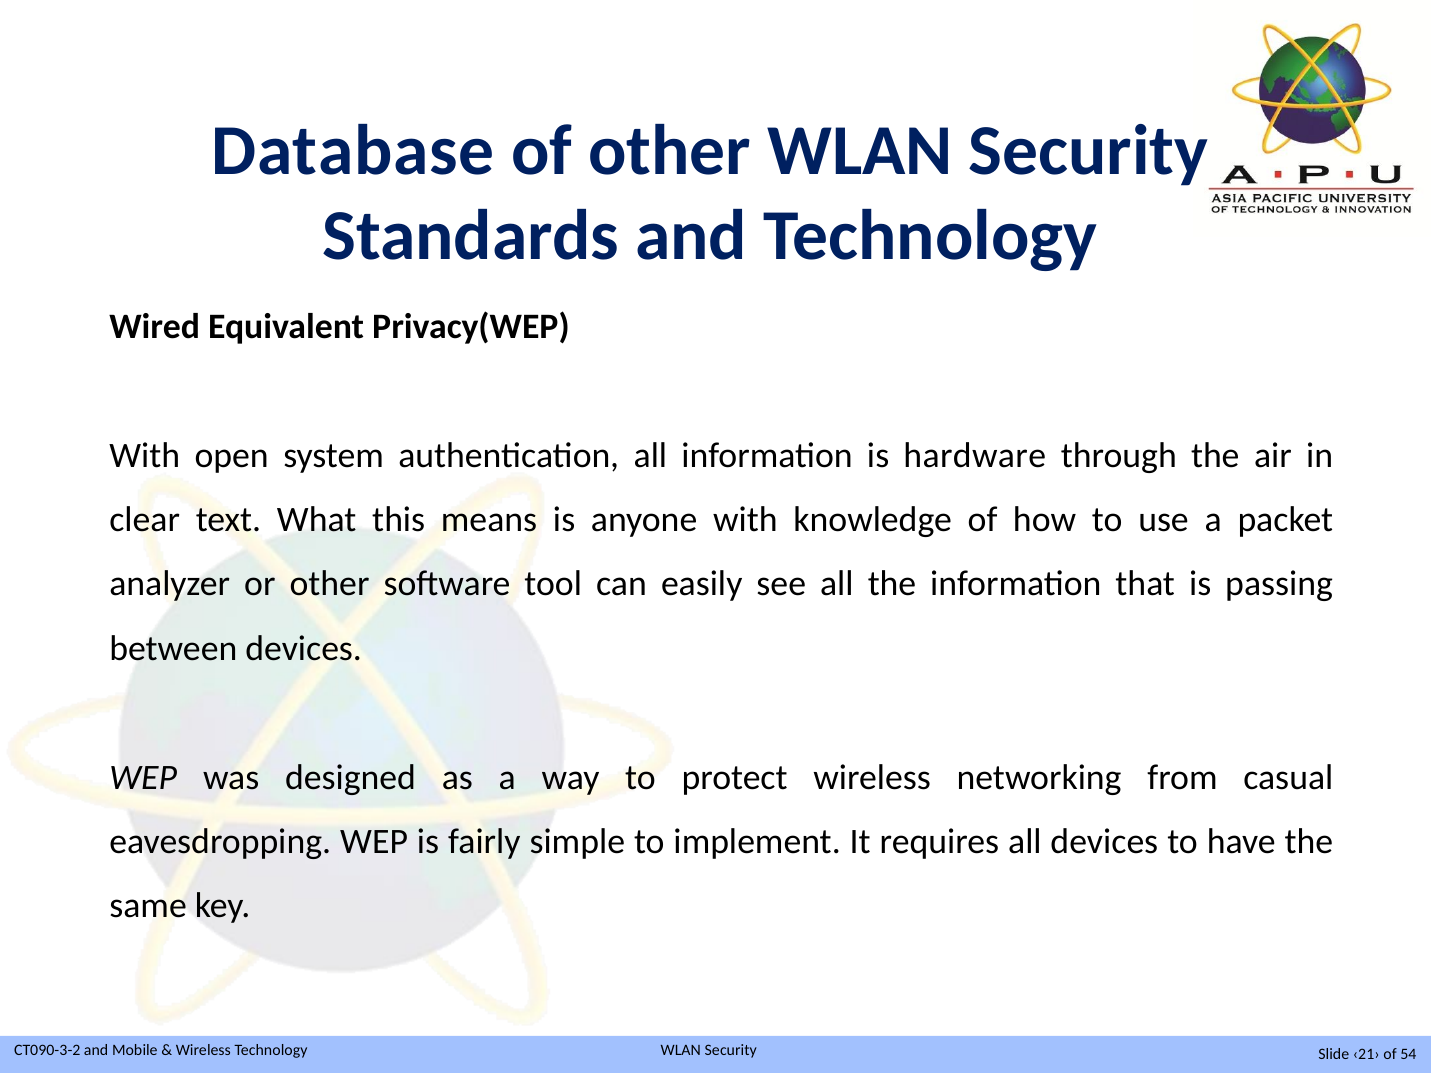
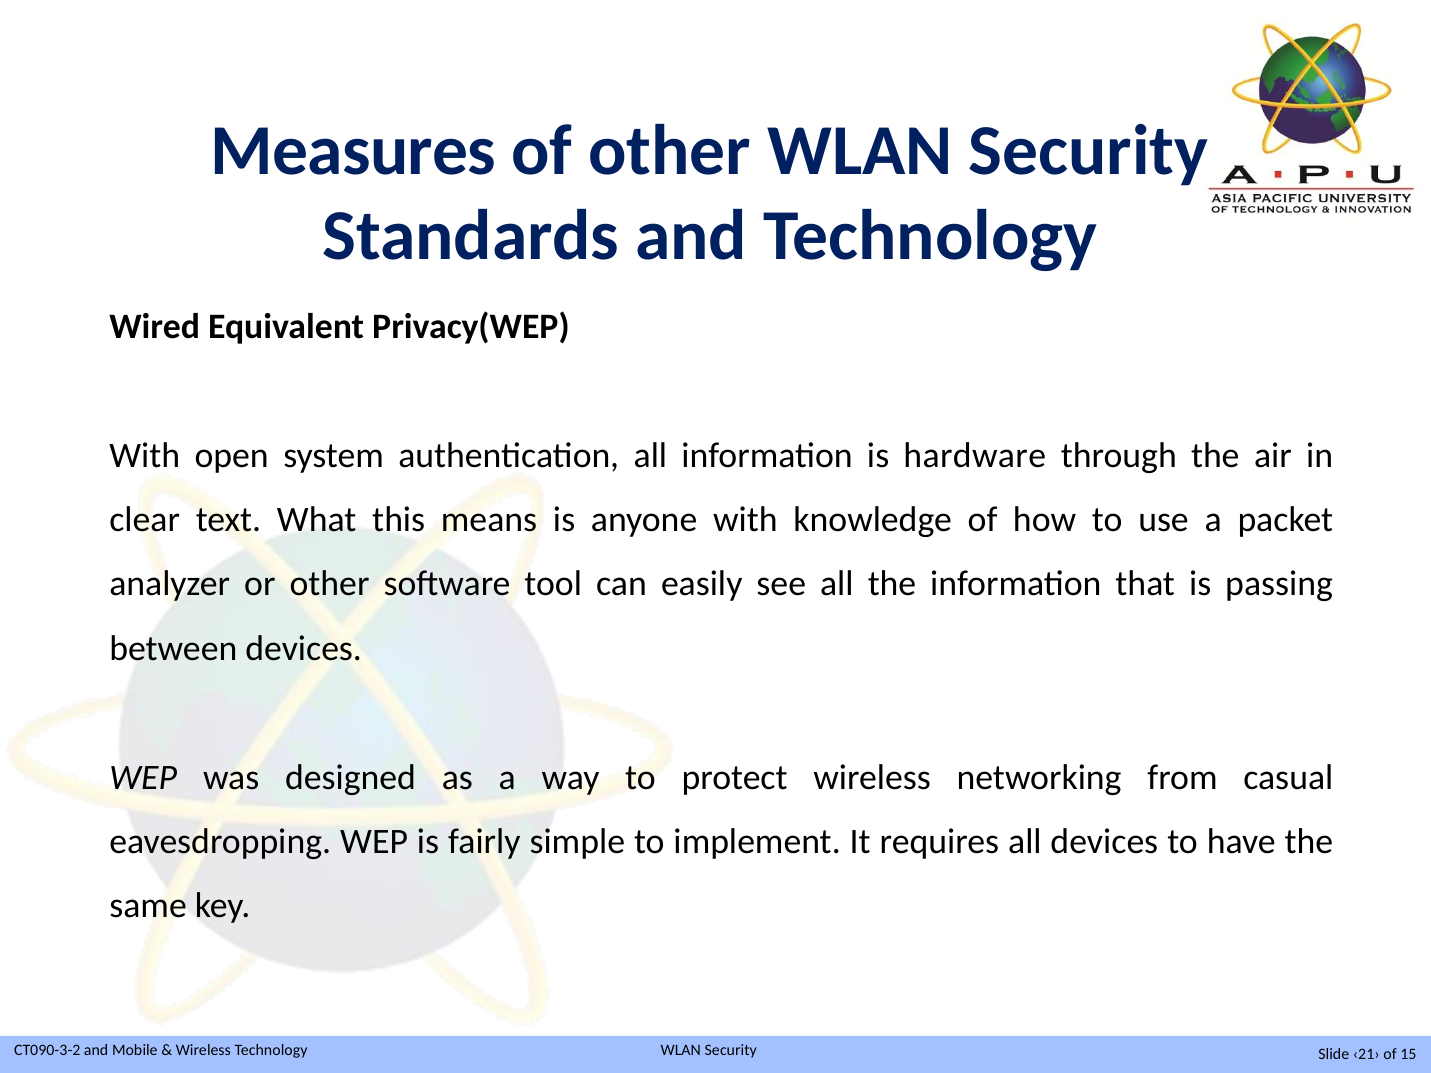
Database: Database -> Measures
54: 54 -> 15
